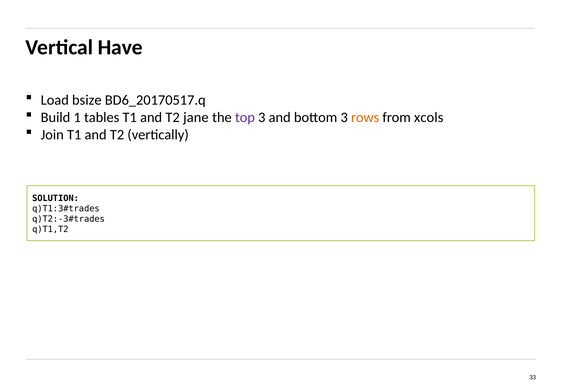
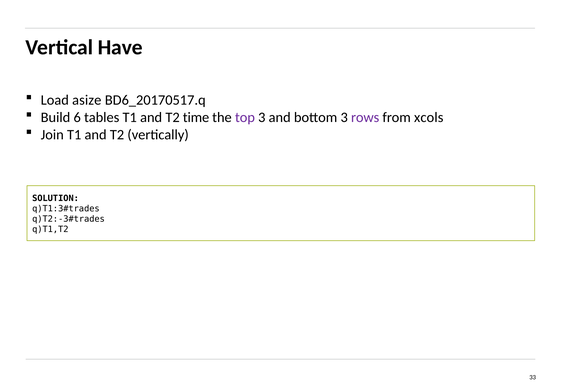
bsize: bsize -> asize
1: 1 -> 6
jane: jane -> time
rows colour: orange -> purple
